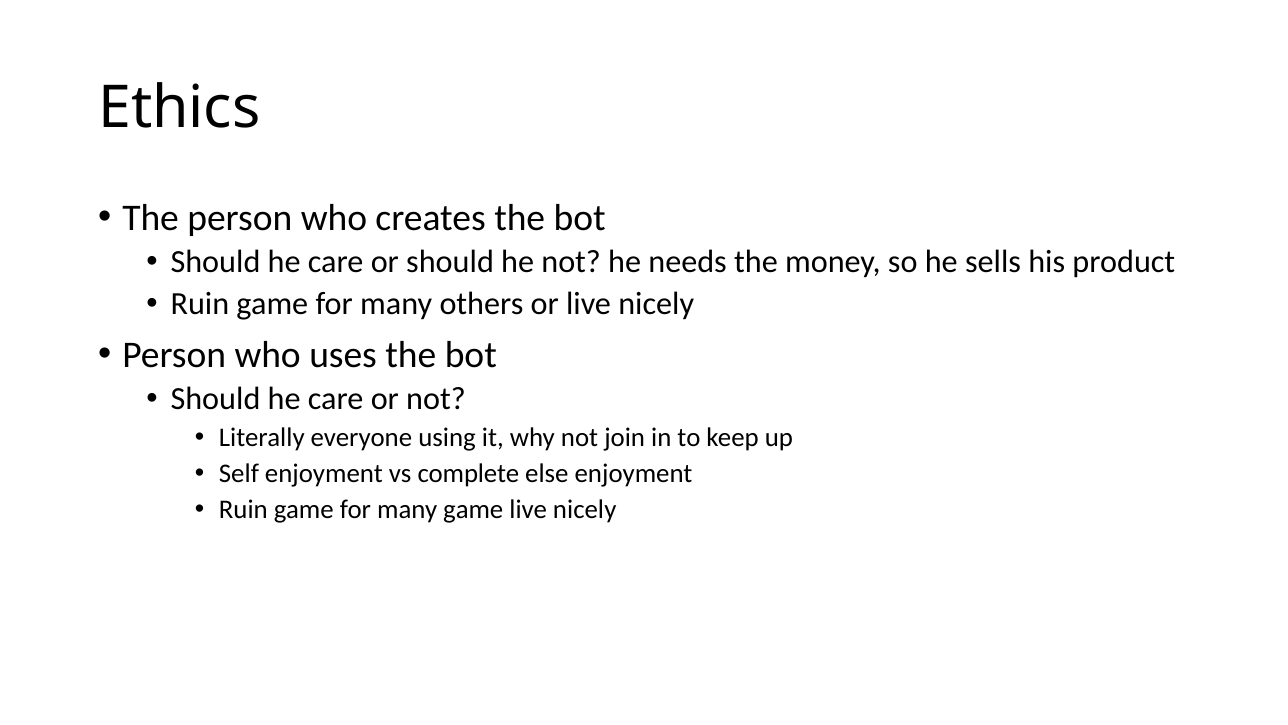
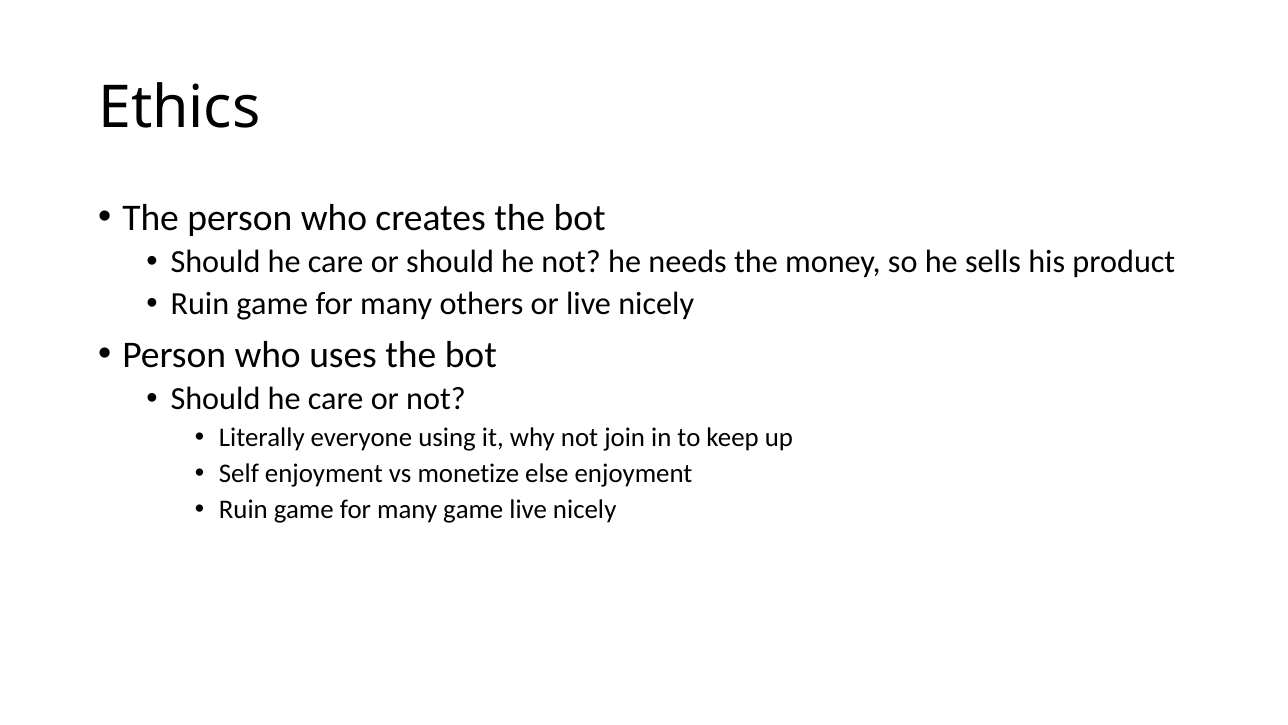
complete: complete -> monetize
